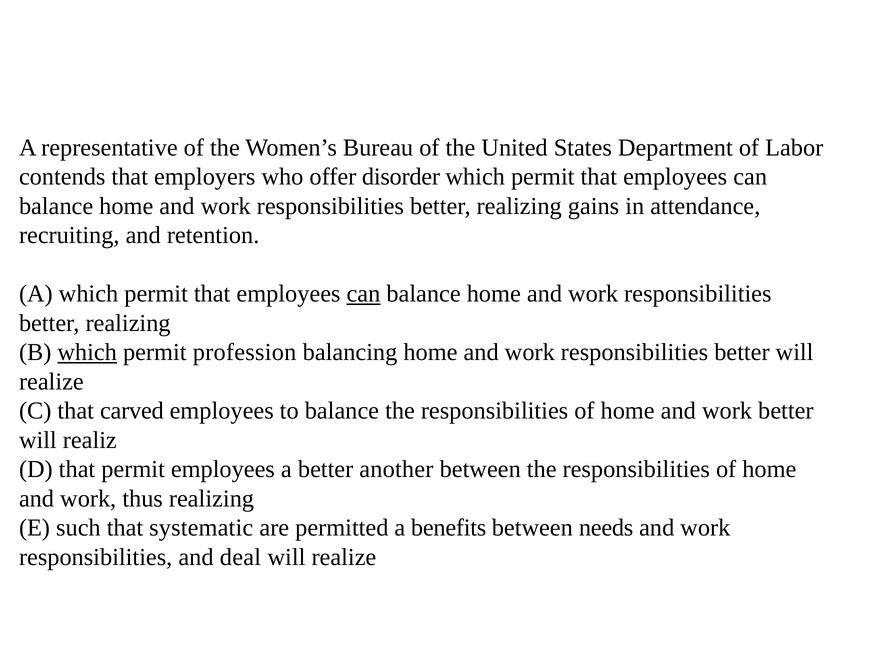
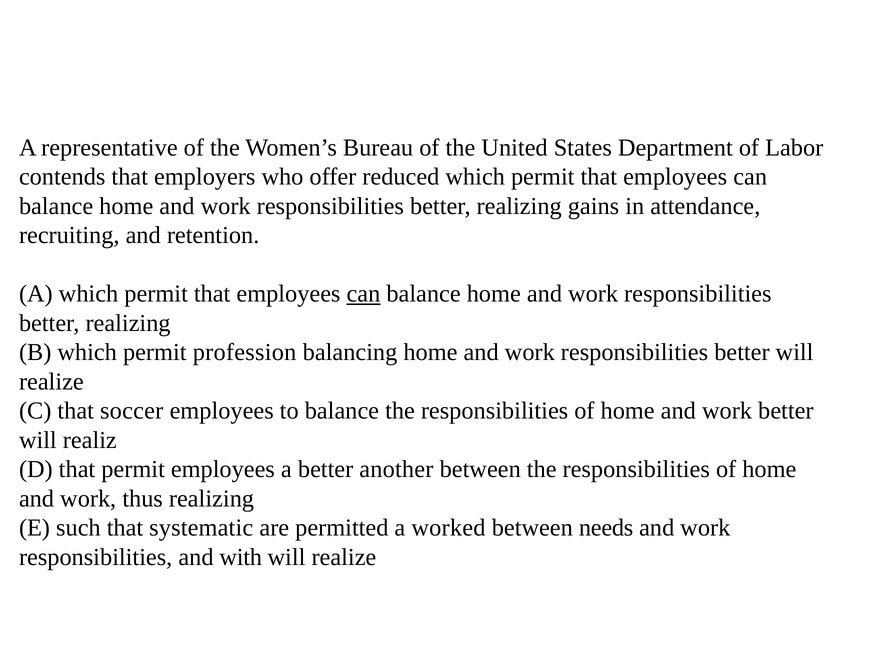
disorder: disorder -> reduced
which at (87, 352) underline: present -> none
carved: carved -> soccer
benefits: benefits -> worked
deal: deal -> with
